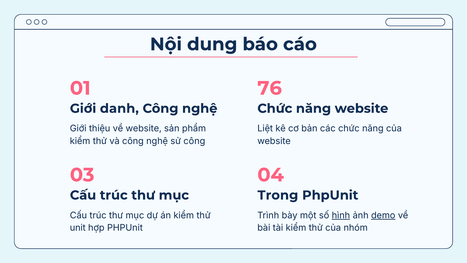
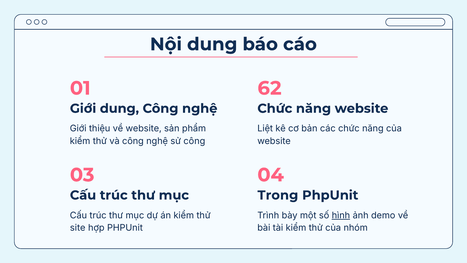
76: 76 -> 62
Giới danh: danh -> dung
demo underline: present -> none
unit: unit -> site
